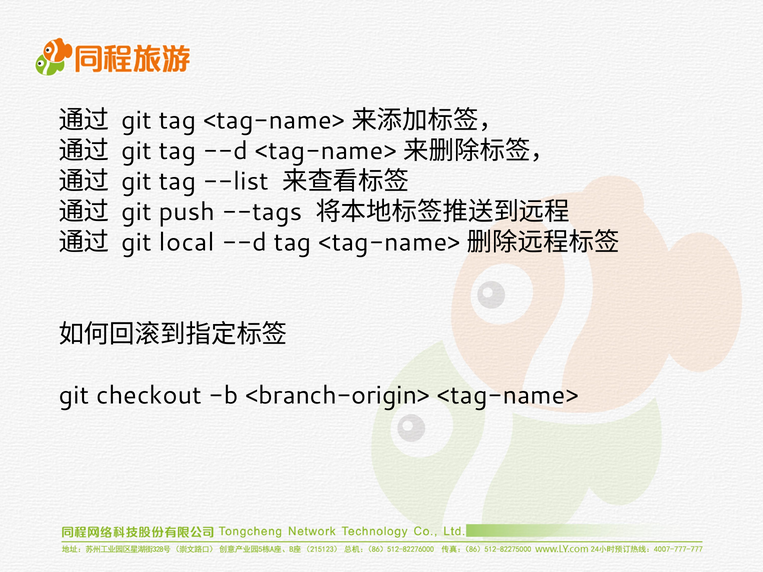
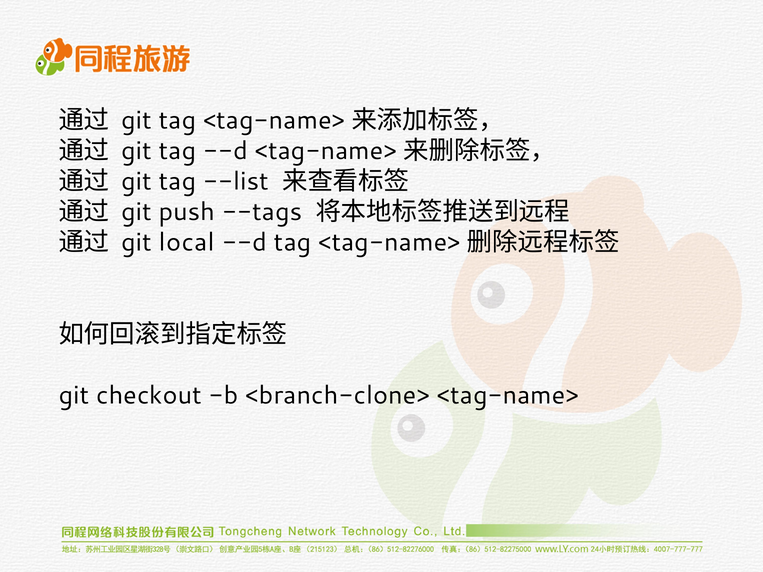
<branch-origin>: <branch-origin> -> <branch-clone>
